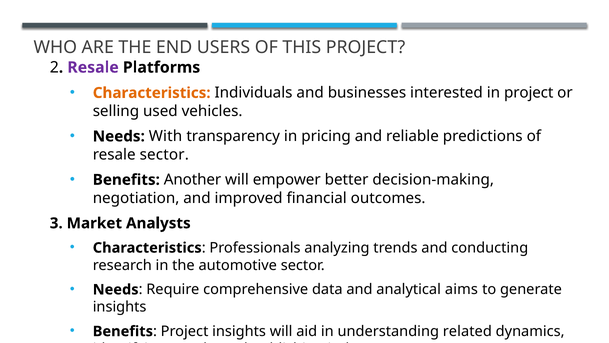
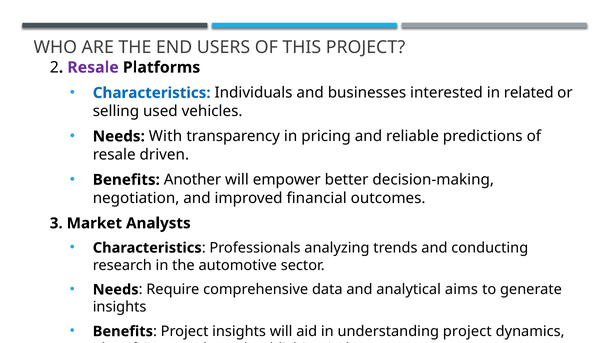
Characteristics at (152, 93) colour: orange -> blue
in project: project -> related
resale sector: sector -> driven
understanding related: related -> project
